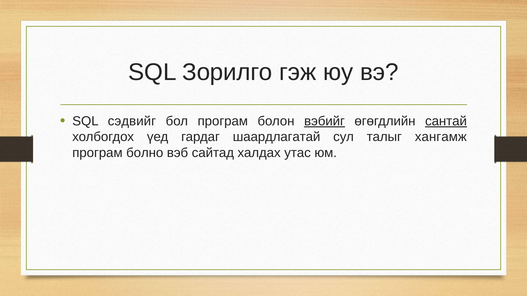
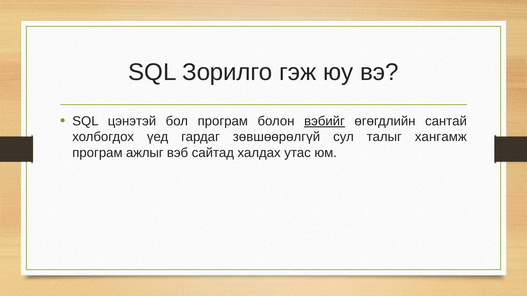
сэдвийг: сэдвийг -> цэнэтэй
сантай underline: present -> none
шаардлагатай: шаардлагатай -> зөвшөөрөлгүй
болно: болно -> ажлыг
